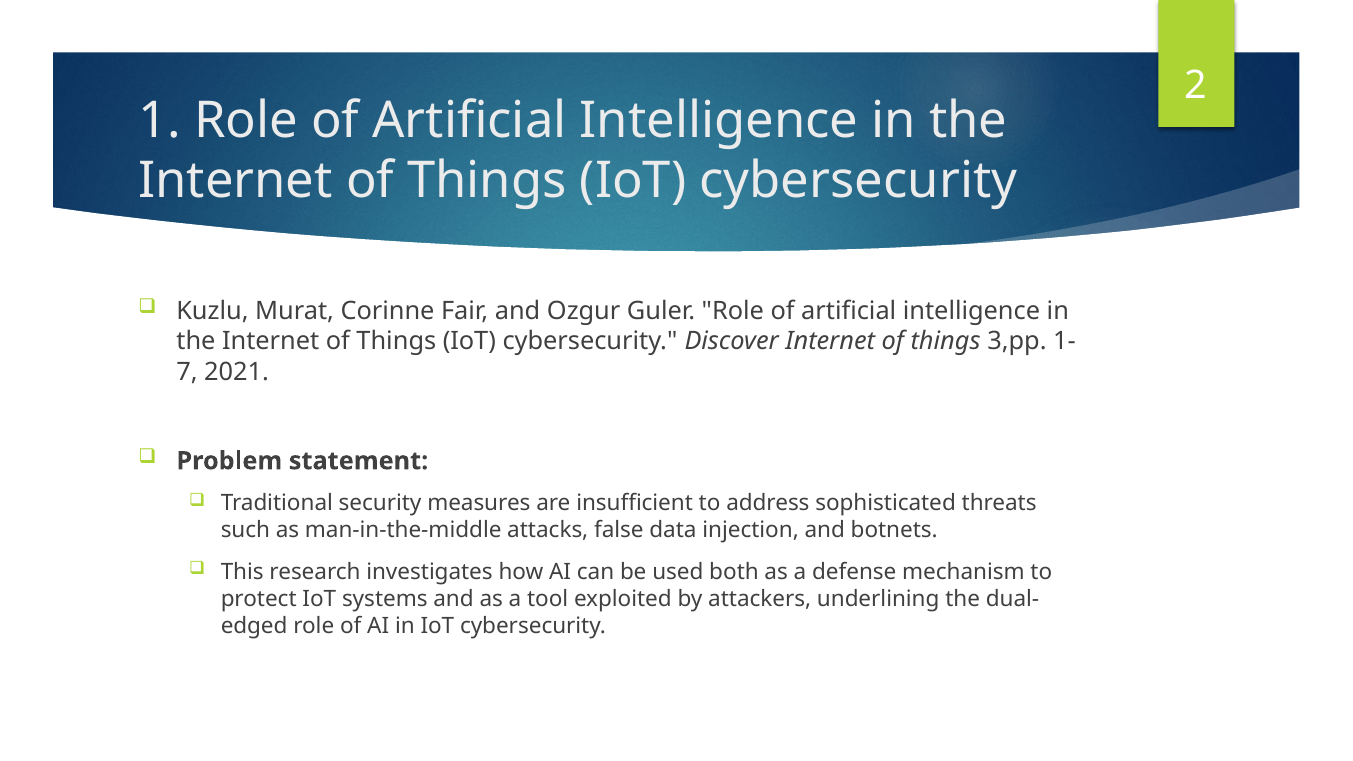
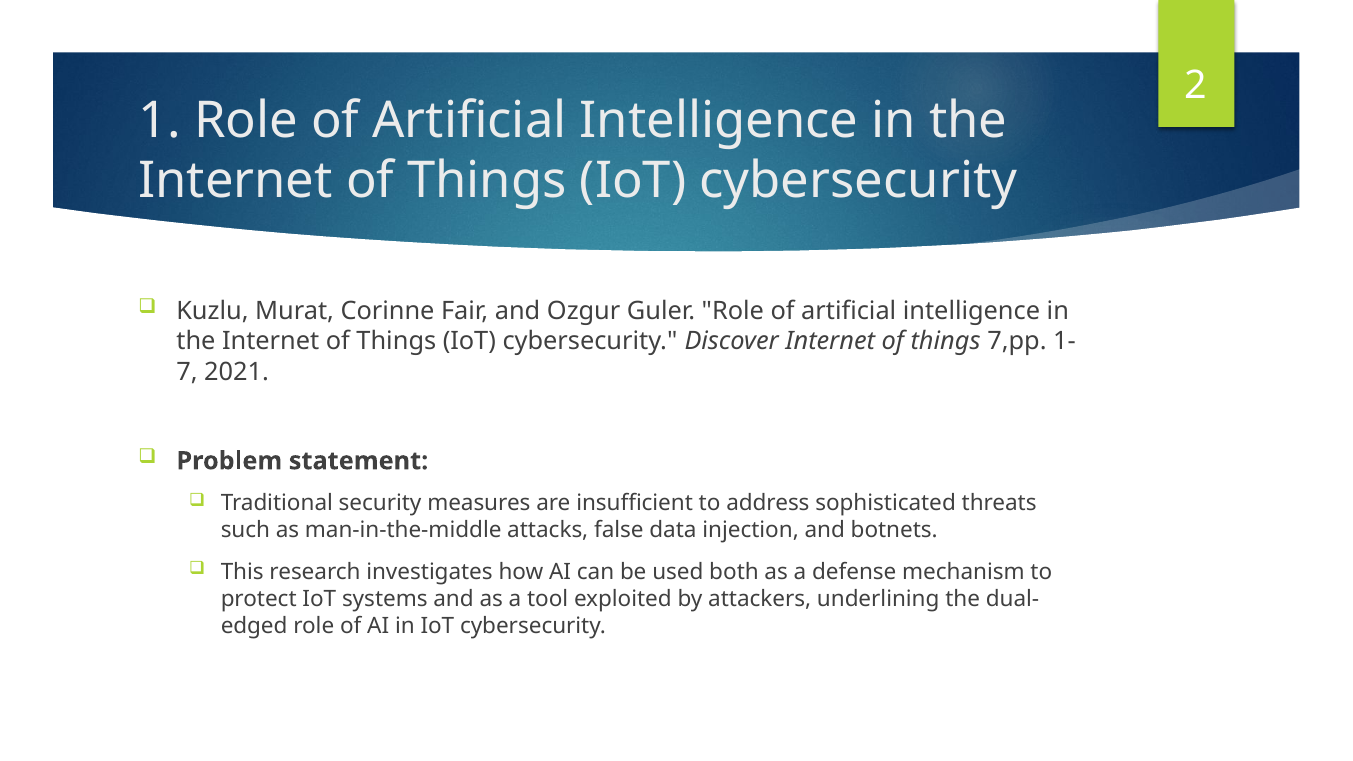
3,pp: 3,pp -> 7,pp
